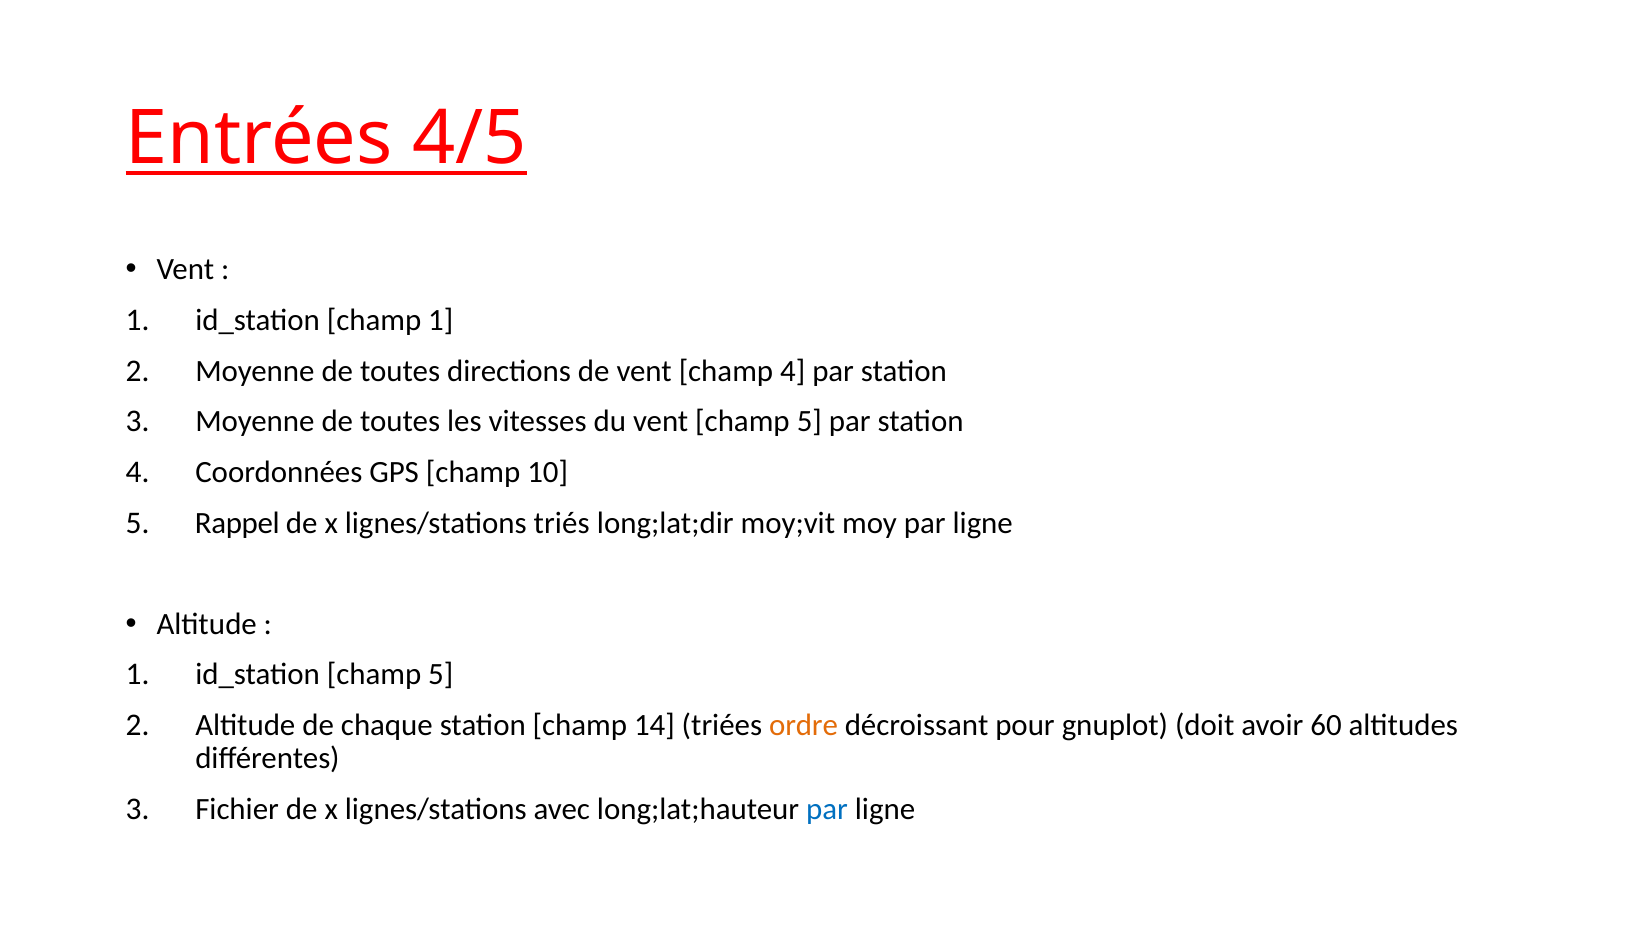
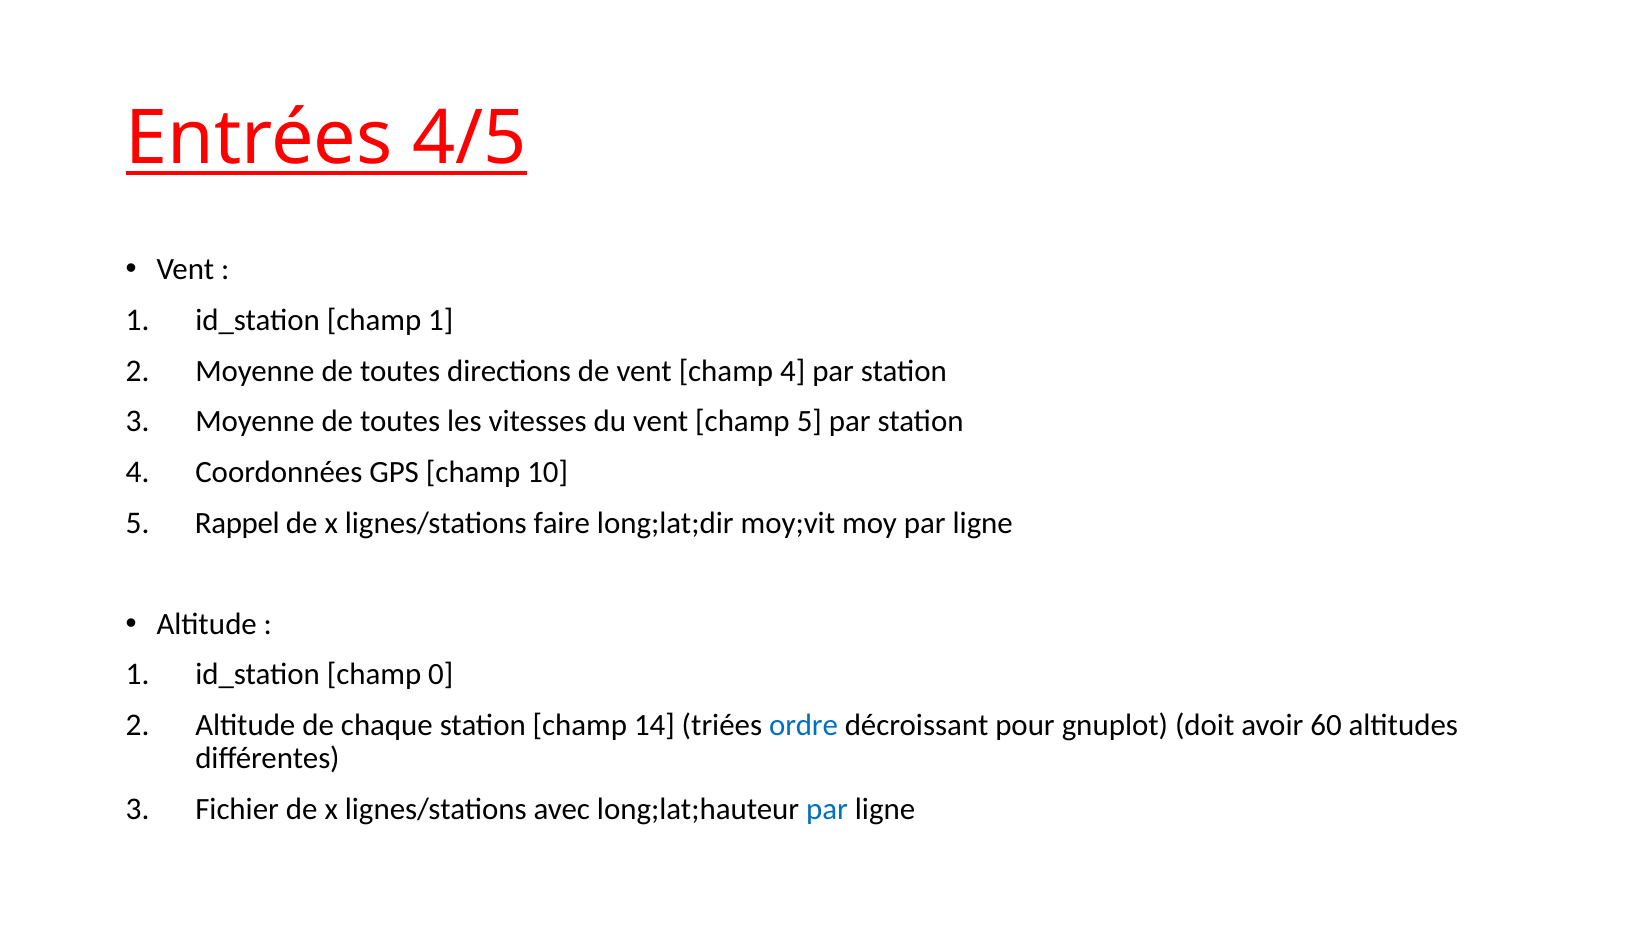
triés: triés -> faire
id_station champ 5: 5 -> 0
ordre colour: orange -> blue
